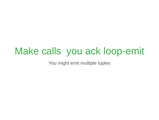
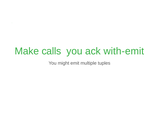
loop-emit: loop-emit -> with-emit
